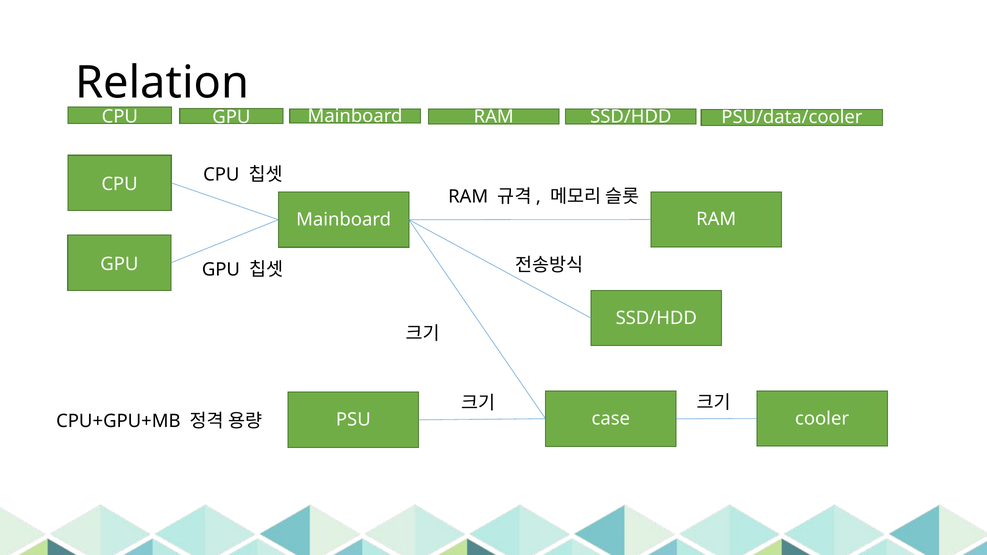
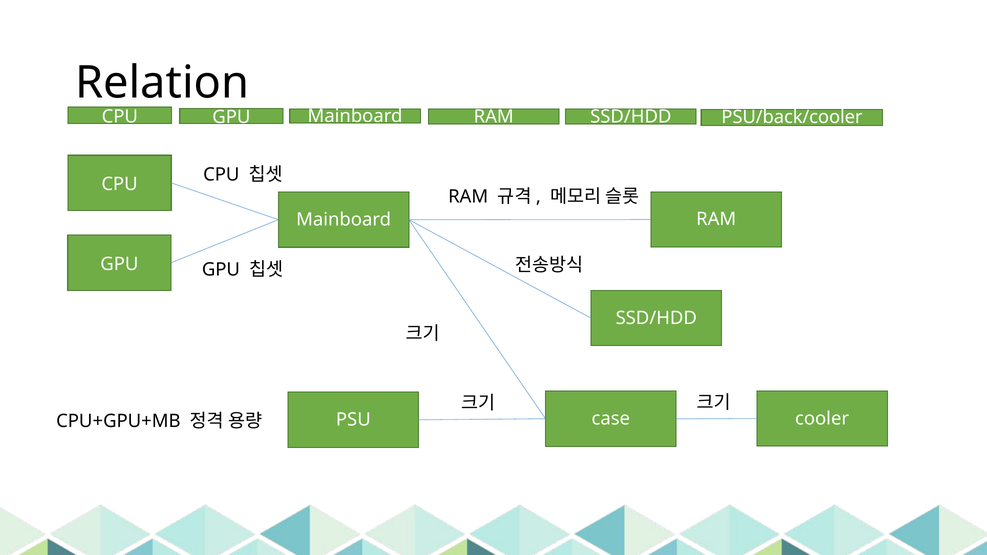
PSU/data/cooler: PSU/data/cooler -> PSU/back/cooler
